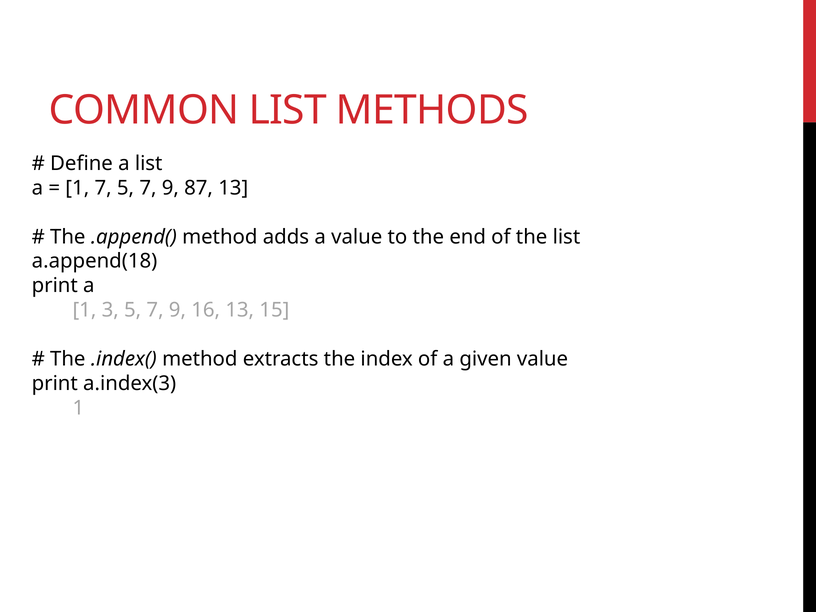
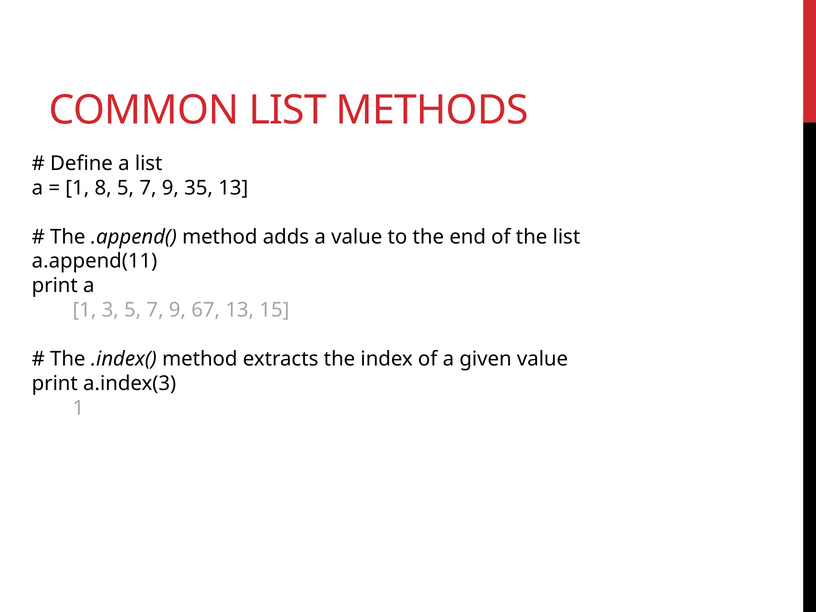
1 7: 7 -> 8
87: 87 -> 35
a.append(18: a.append(18 -> a.append(11
16: 16 -> 67
